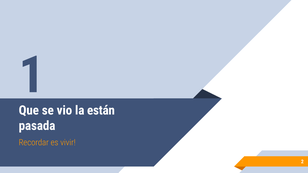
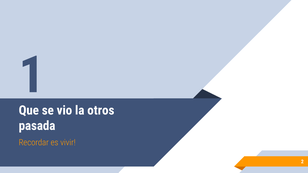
están: están -> otros
